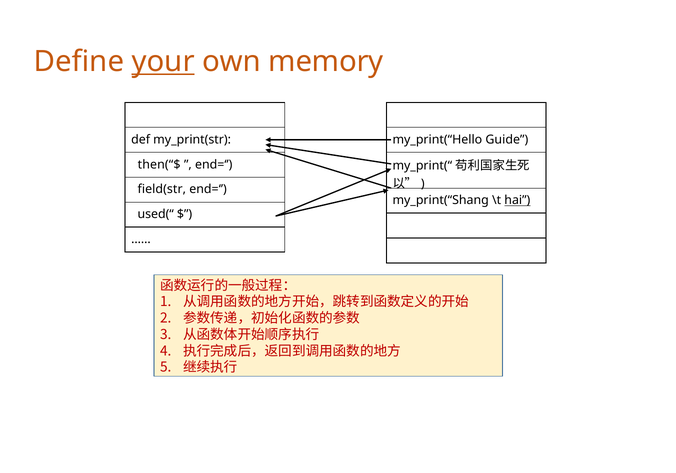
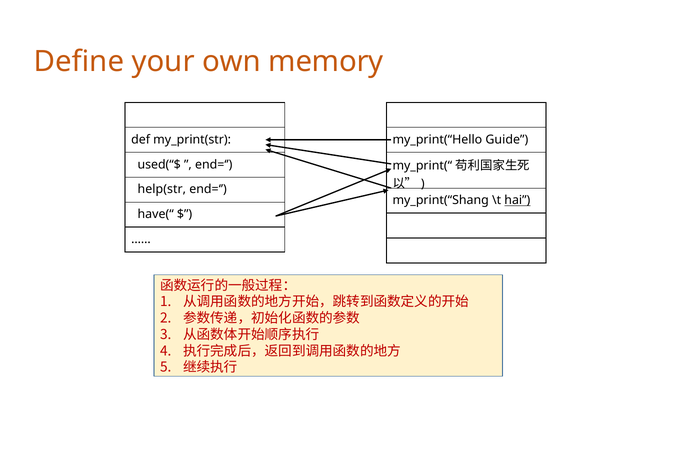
your underline: present -> none
then(“$: then(“$ -> used(“$
field(str: field(str -> help(str
used(“: used(“ -> have(“
